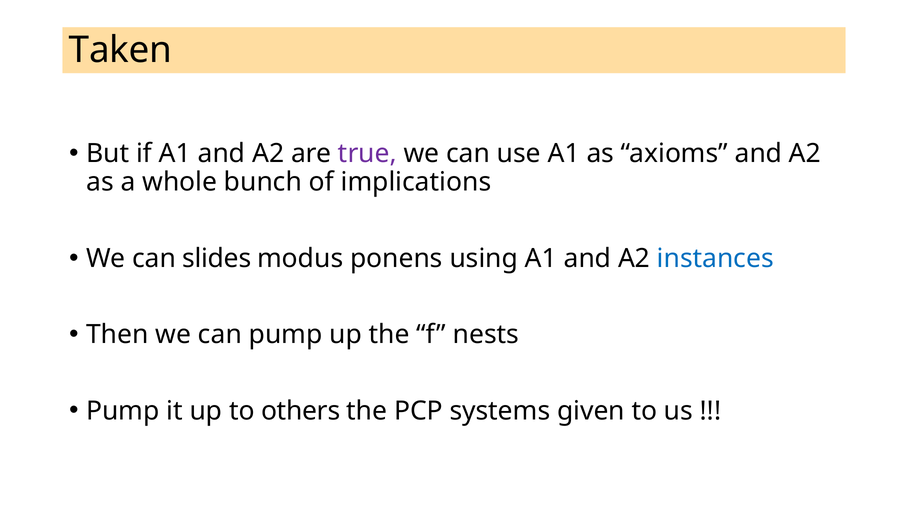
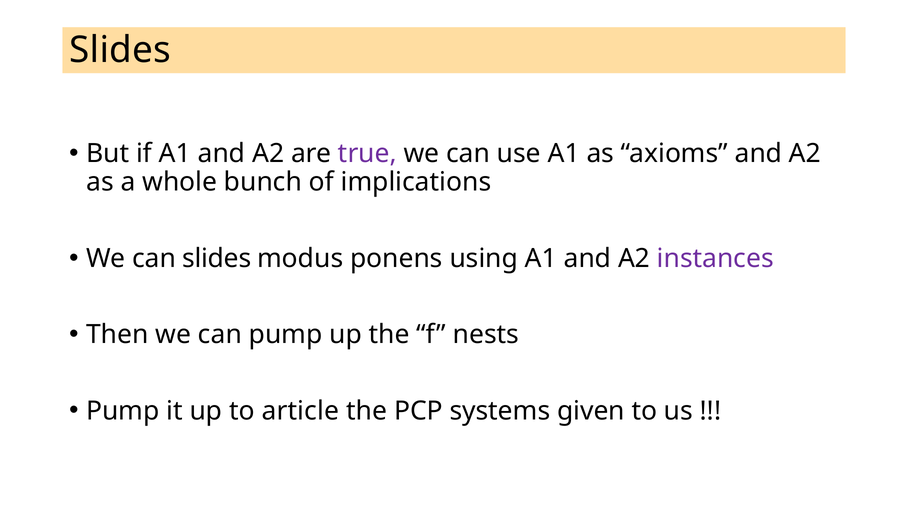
Taken at (120, 50): Taken -> Slides
instances colour: blue -> purple
others: others -> article
